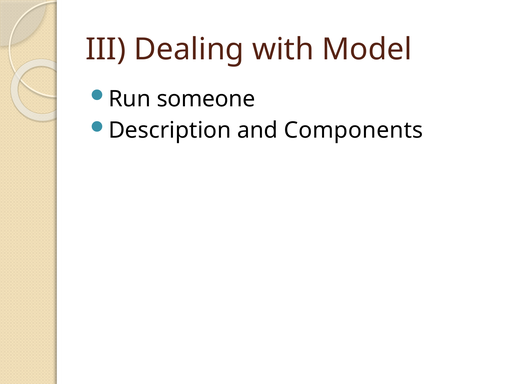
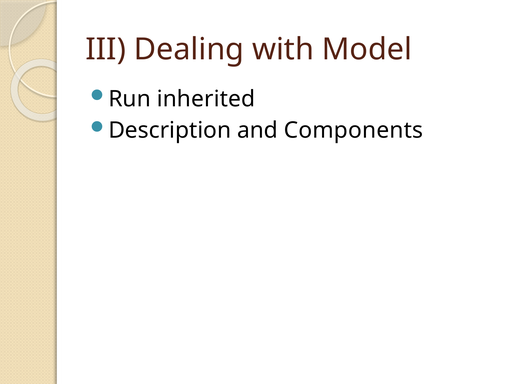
someone: someone -> inherited
